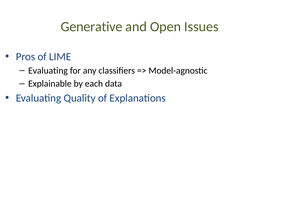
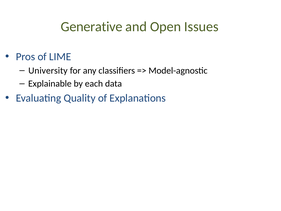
Evaluating at (48, 70): Evaluating -> University
